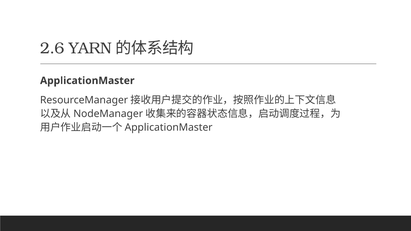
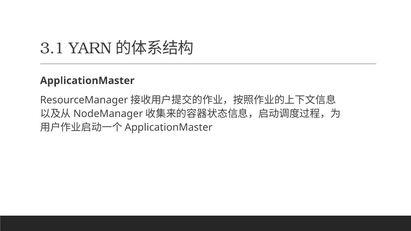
2.6: 2.6 -> 3.1
